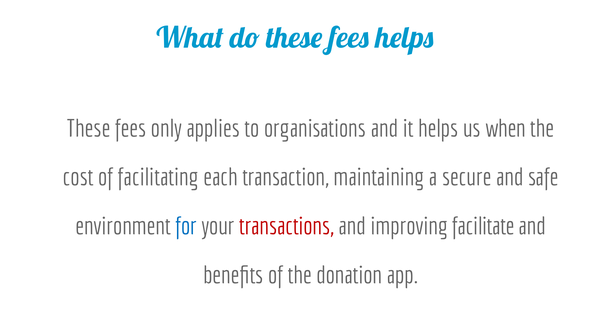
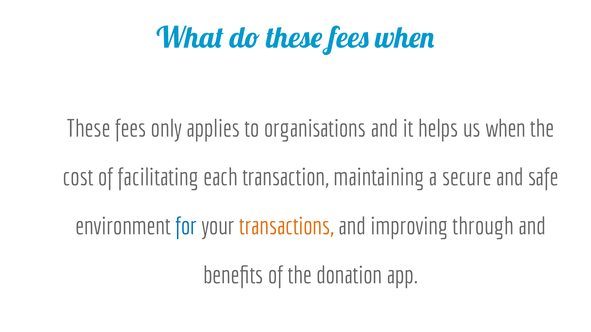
fees helps: helps -> when
transactions colour: red -> orange
facilitate: facilitate -> through
